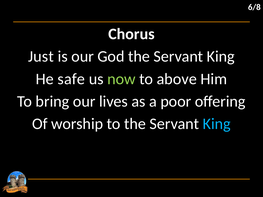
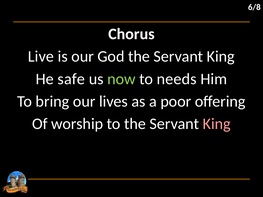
Just: Just -> Live
above: above -> needs
King at (217, 124) colour: light blue -> pink
